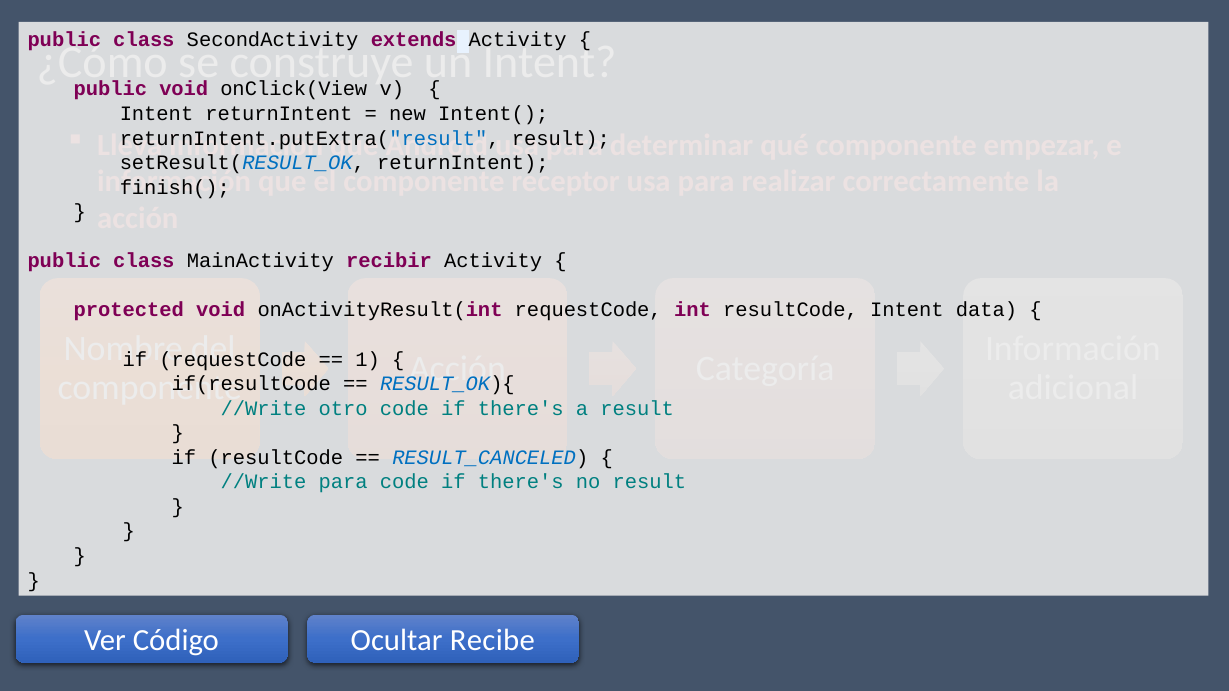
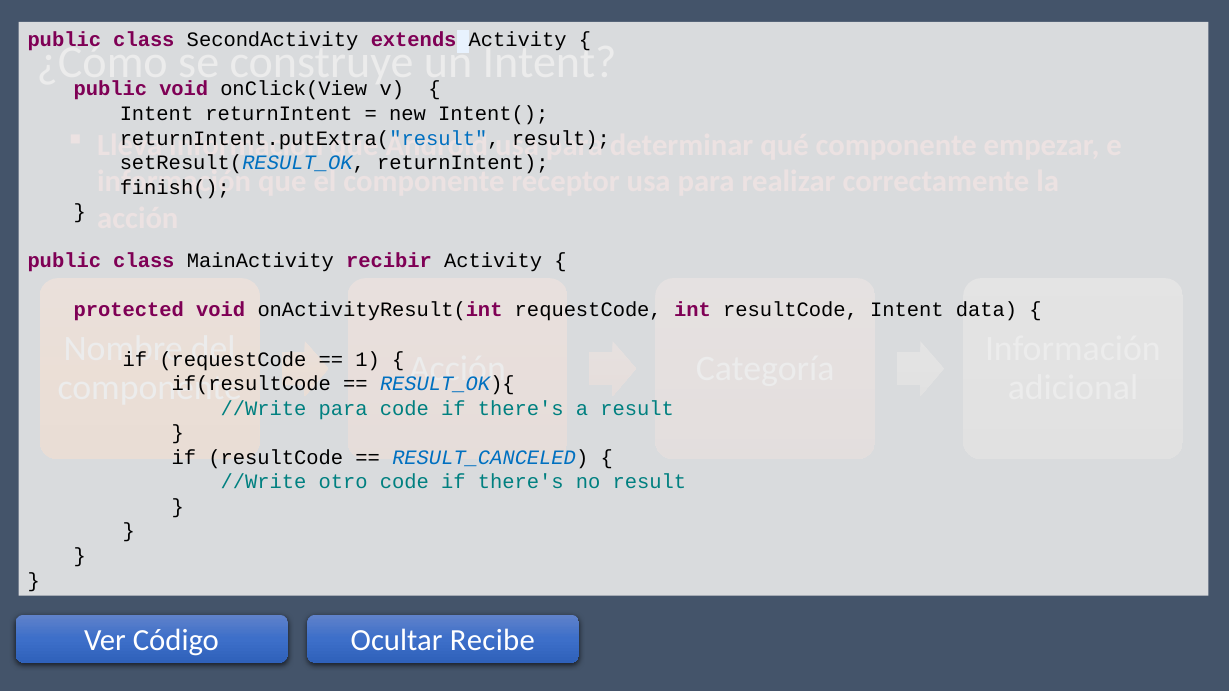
//Write otro: otro -> para
//Write para: para -> otro
